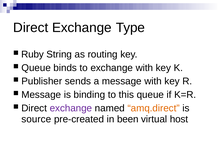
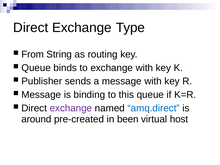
Ruby: Ruby -> From
amq.direct colour: orange -> blue
source: source -> around
